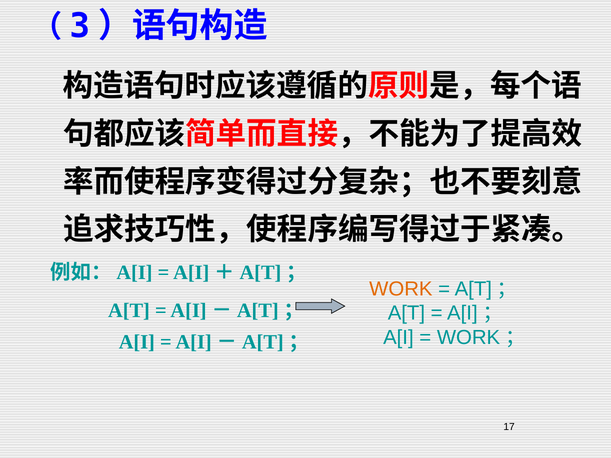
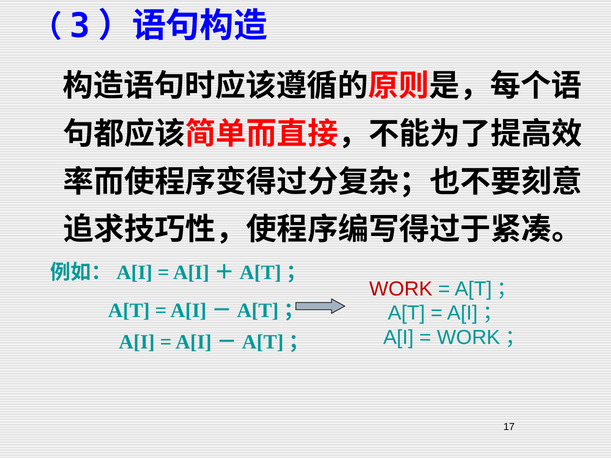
WORK colour: orange -> red
